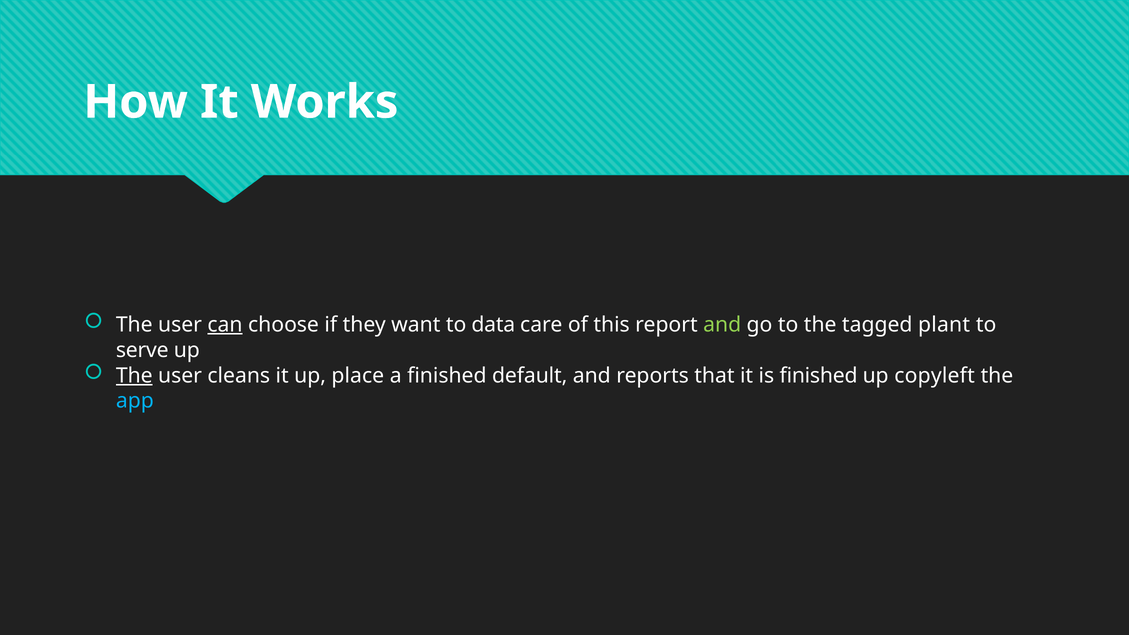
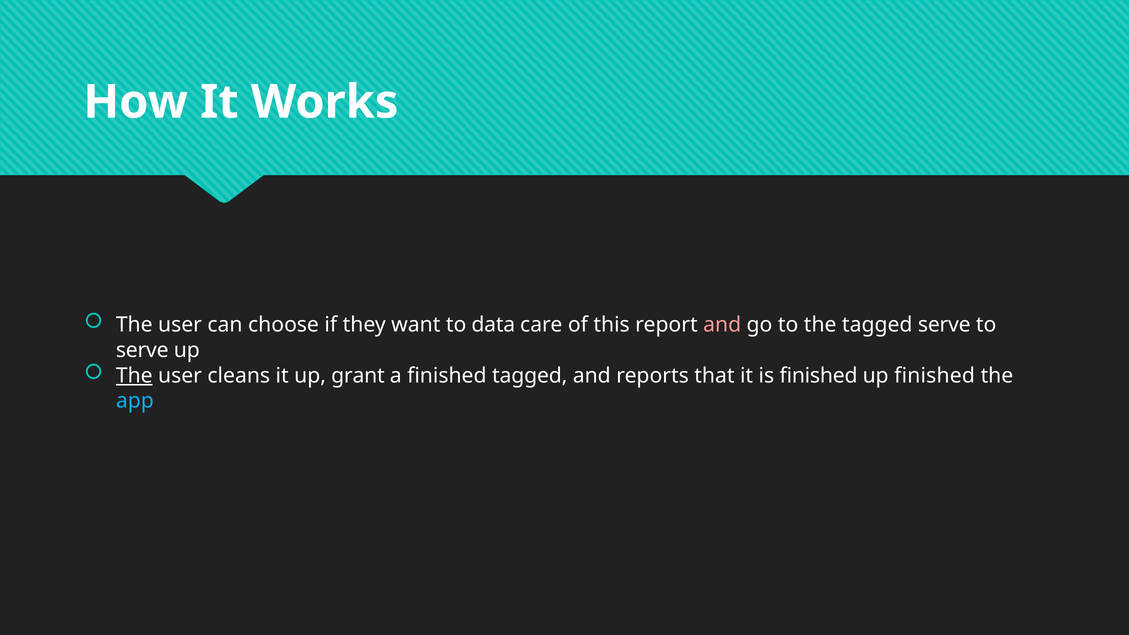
can underline: present -> none
and at (722, 325) colour: light green -> pink
tagged plant: plant -> serve
place: place -> grant
finished default: default -> tagged
up copyleft: copyleft -> finished
